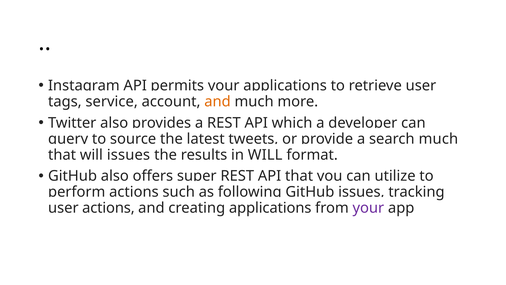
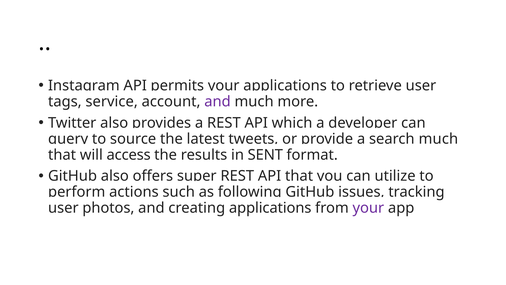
and at (218, 101) colour: orange -> purple
will issues: issues -> access
in WILL: WILL -> SENT
user actions: actions -> photos
